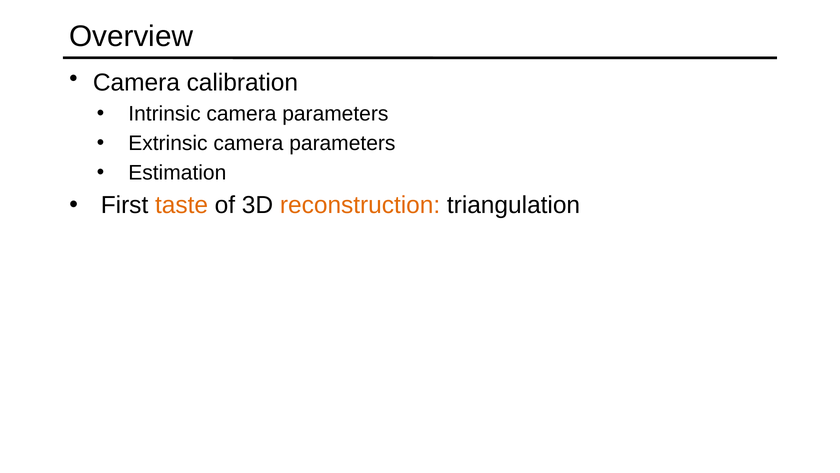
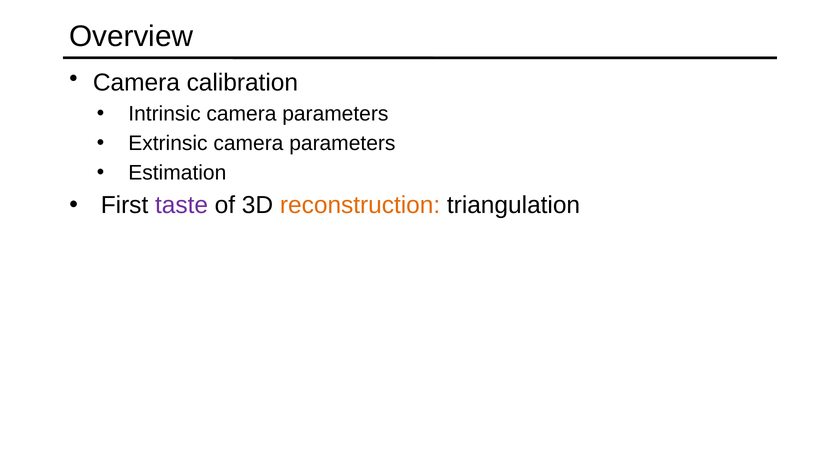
taste colour: orange -> purple
